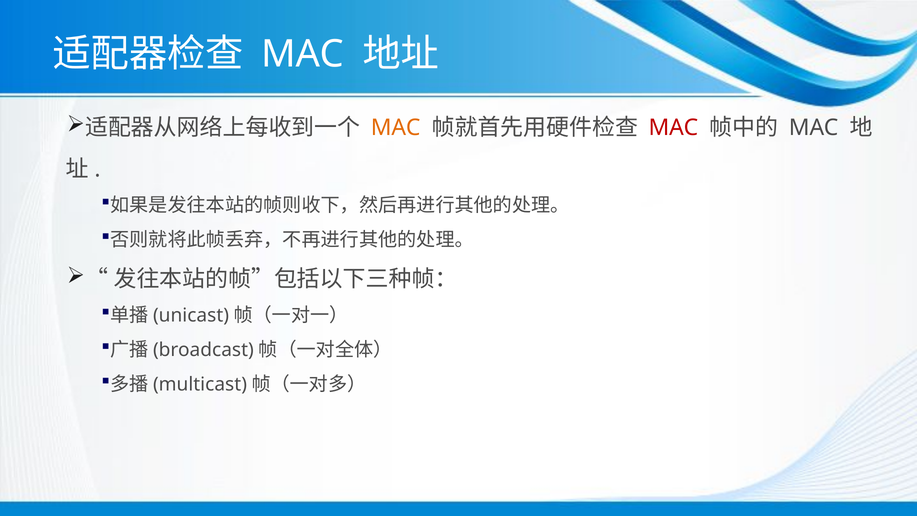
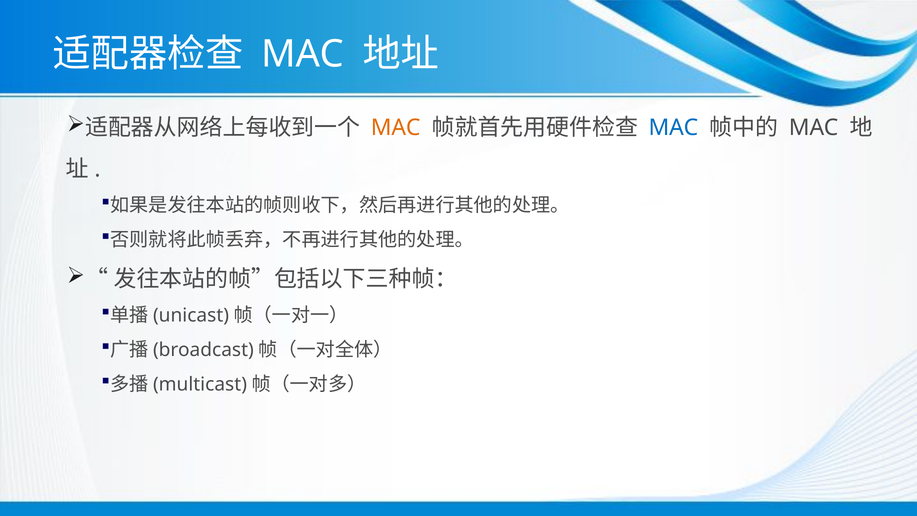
MAC at (673, 128) colour: red -> blue
